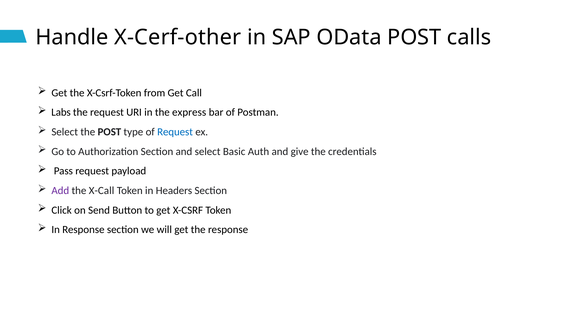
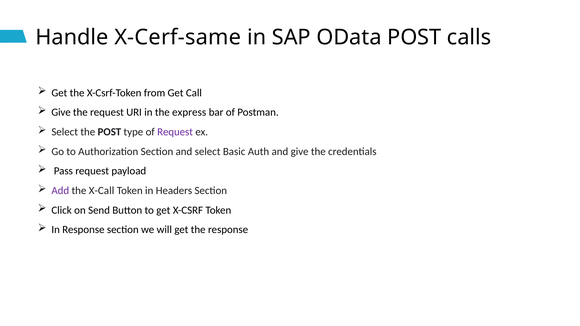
X-Cerf-other: X-Cerf-other -> X-Cerf-same
Labs at (61, 112): Labs -> Give
Request at (175, 132) colour: blue -> purple
